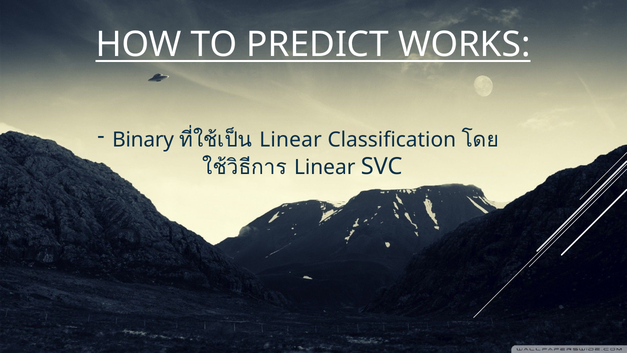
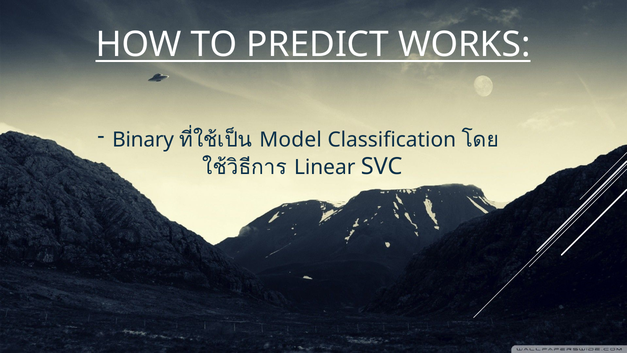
Linear at (291, 140): Linear -> Model
